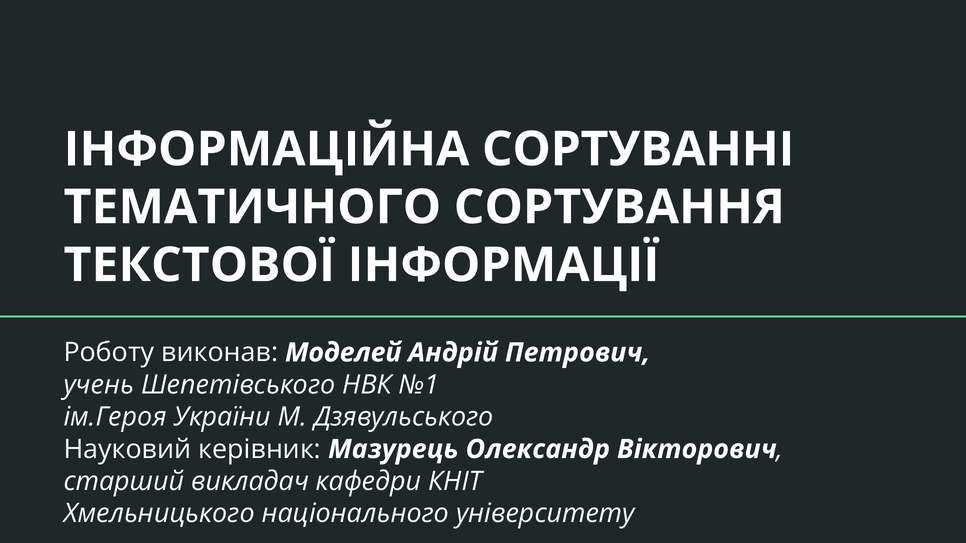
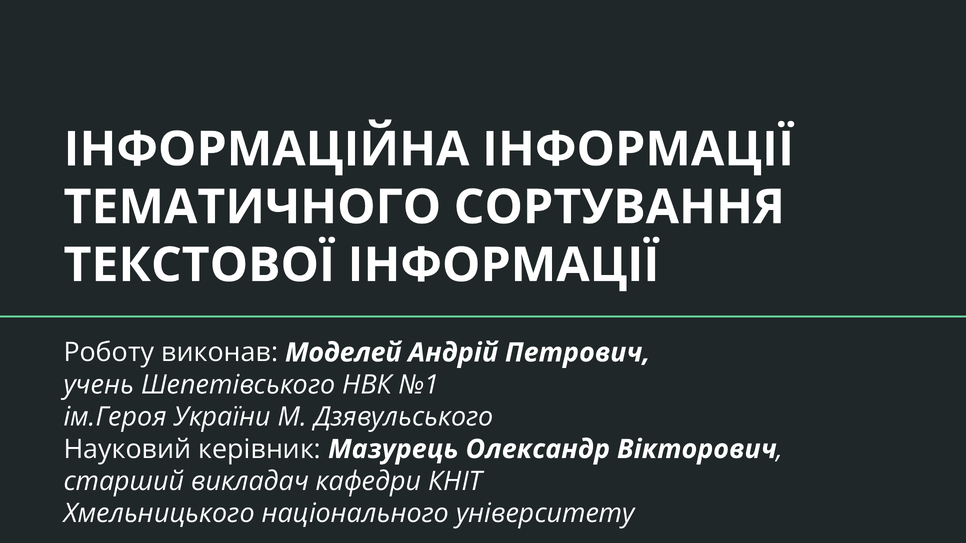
ІНФОРМАЦІЙНА СОРТУВАННІ: СОРТУВАННІ -> ІНФОРМАЦІЇ
